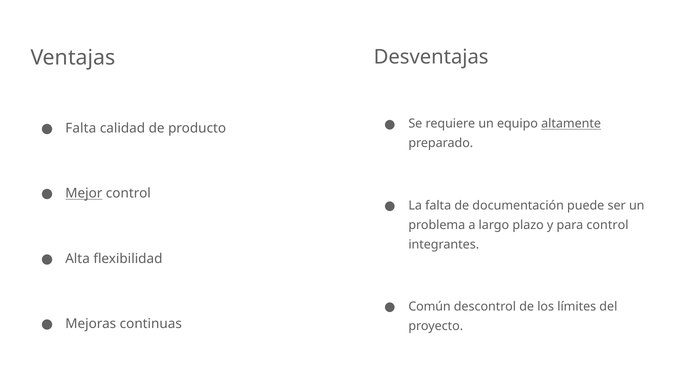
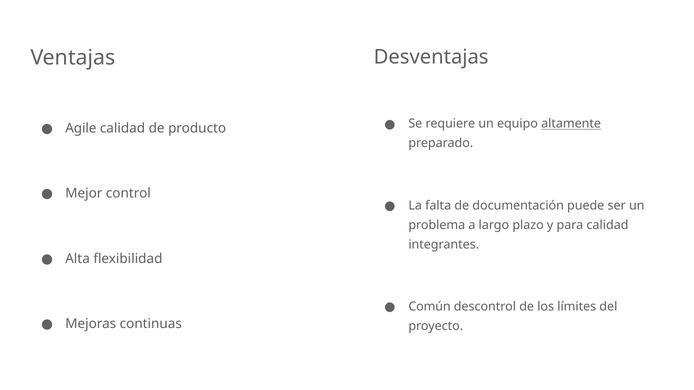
Falta at (81, 128): Falta -> Agile
Mejor underline: present -> none
para control: control -> calidad
